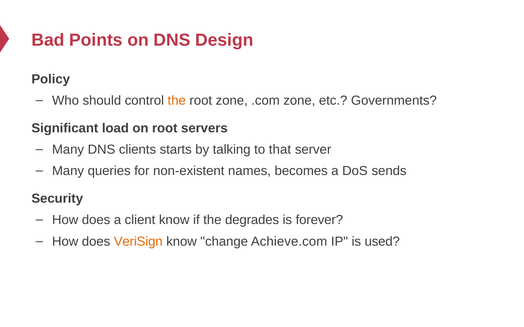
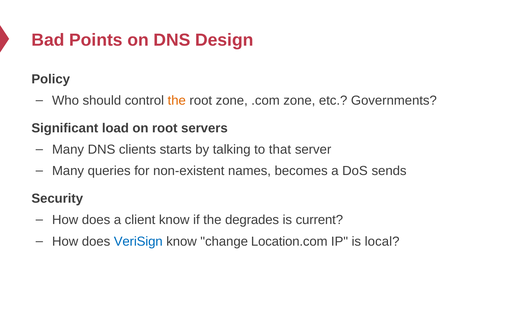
forever: forever -> current
VeriSign colour: orange -> blue
Achieve.com: Achieve.com -> Location.com
used: used -> local
